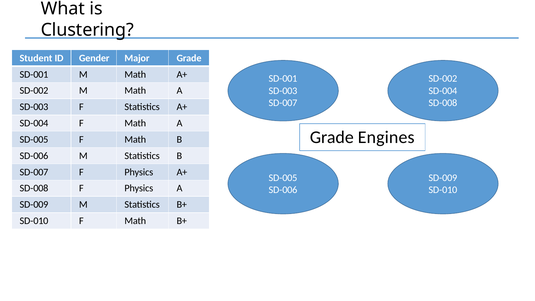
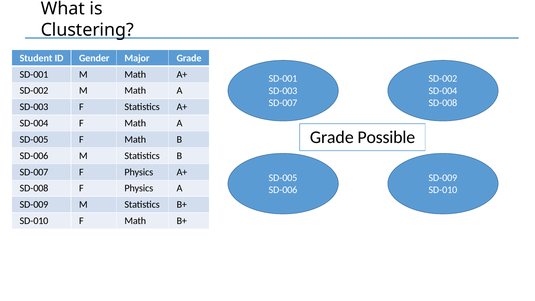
Engines: Engines -> Possible
